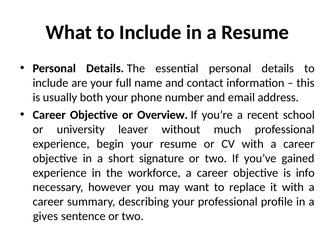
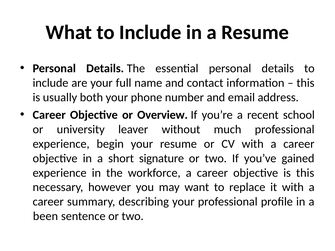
is info: info -> this
gives: gives -> been
